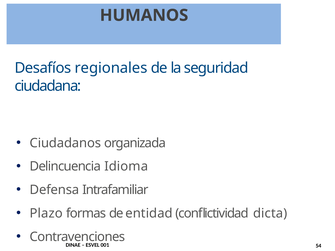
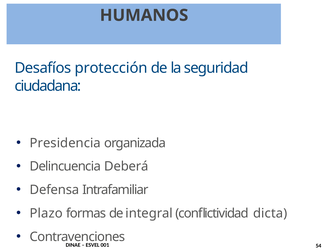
regionales: regionales -> protección
Ciudadanos at (65, 143): Ciudadanos -> Presidencia
Idioma: Idioma -> Deberá
entidad: entidad -> integral
